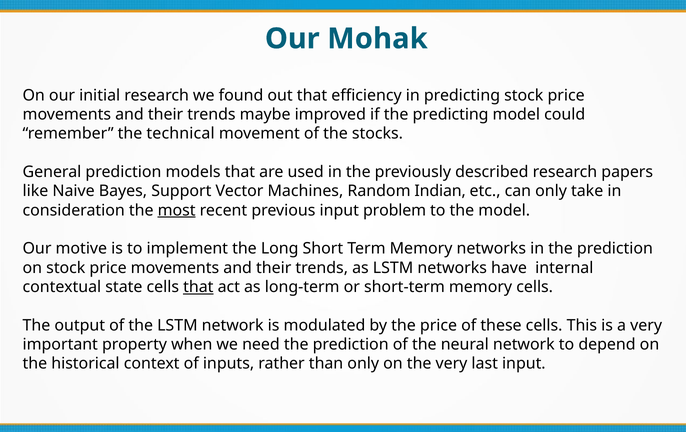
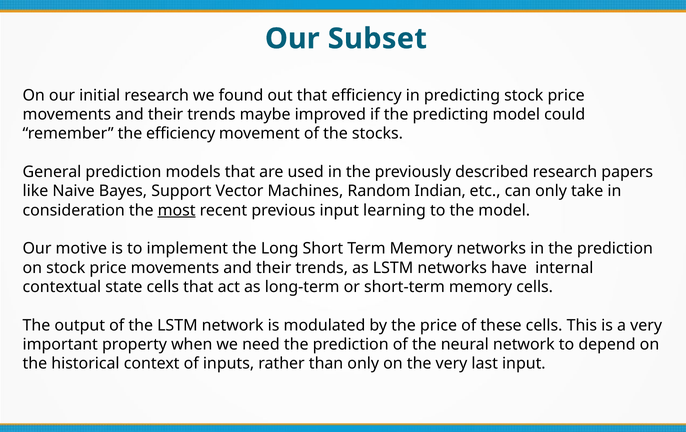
Mohak: Mohak -> Subset
the technical: technical -> efficiency
problem: problem -> learning
that at (198, 287) underline: present -> none
